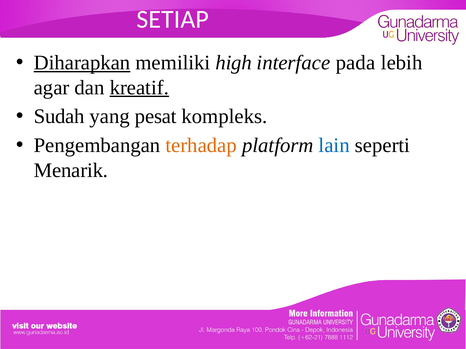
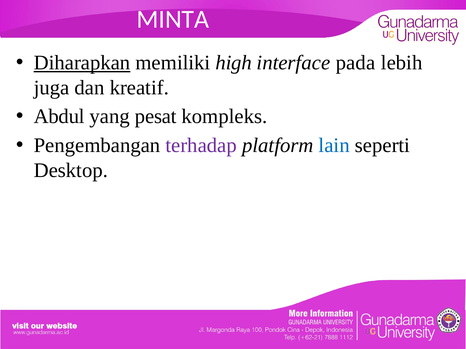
SETIAP: SETIAP -> MINTA
agar: agar -> juga
kreatif underline: present -> none
Sudah: Sudah -> Abdul
terhadap colour: orange -> purple
Menarik: Menarik -> Desktop
